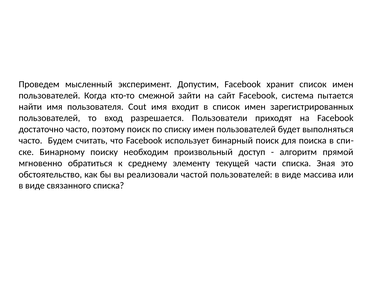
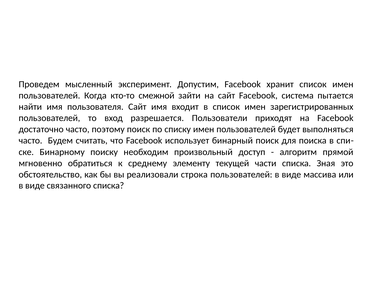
пользователя Cout: Cout -> Сайт
частой: частой -> строка
